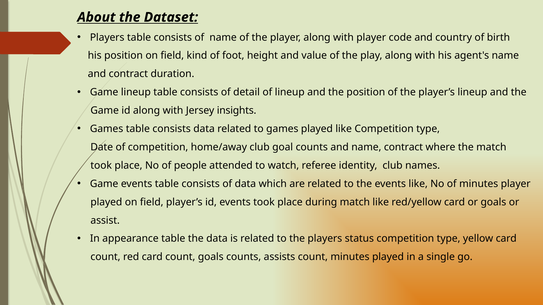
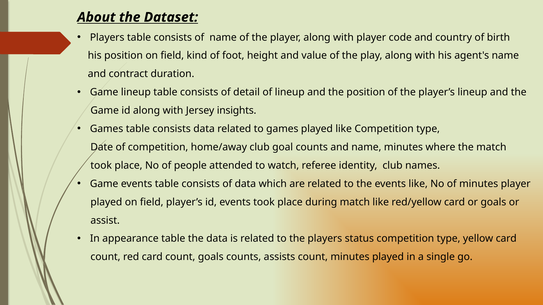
name contract: contract -> minutes
